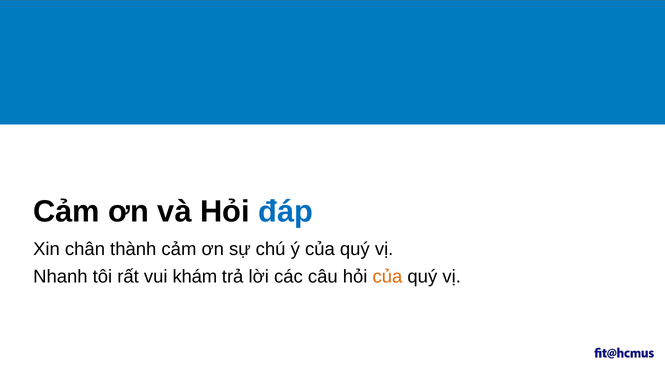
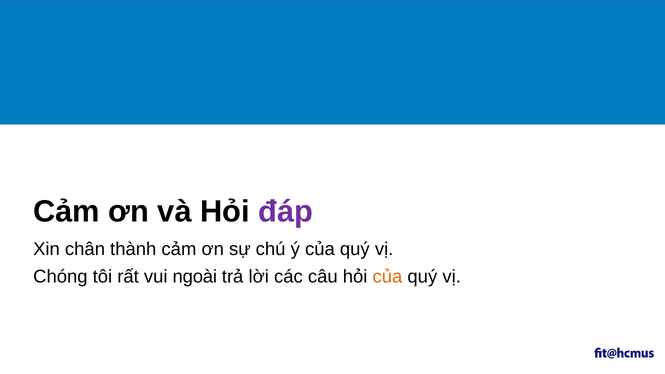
đáp colour: blue -> purple
Nhanh: Nhanh -> Chóng
khám: khám -> ngoài
